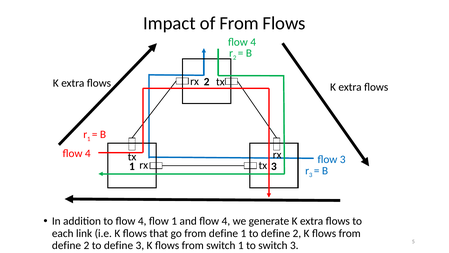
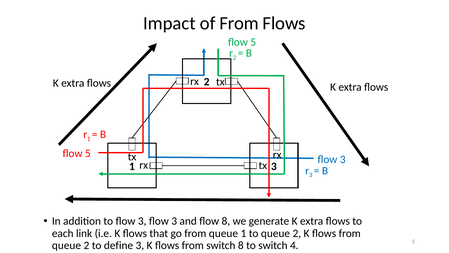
4 at (253, 42): 4 -> 5
4 at (88, 153): 4 -> 5
to flow 4: 4 -> 3
1 at (174, 221): 1 -> 3
and flow 4: 4 -> 8
go from define: define -> queue
1 to define: define -> queue
define at (66, 245): define -> queue
switch 1: 1 -> 8
switch 3: 3 -> 4
